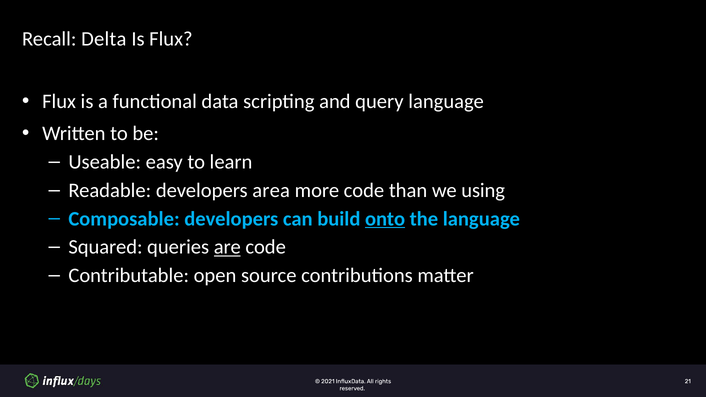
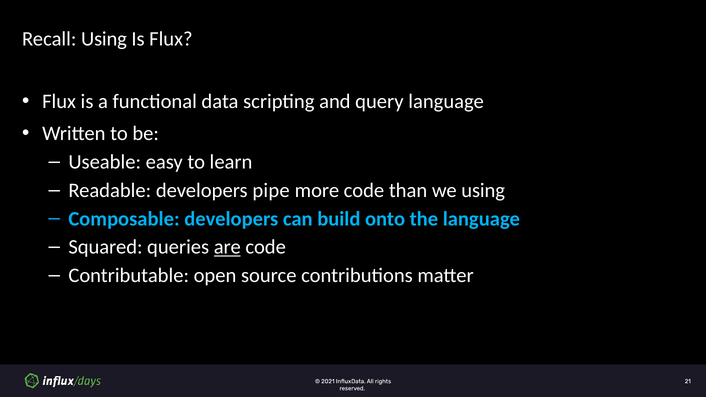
Recall Delta: Delta -> Using
area: area -> pipe
onto underline: present -> none
